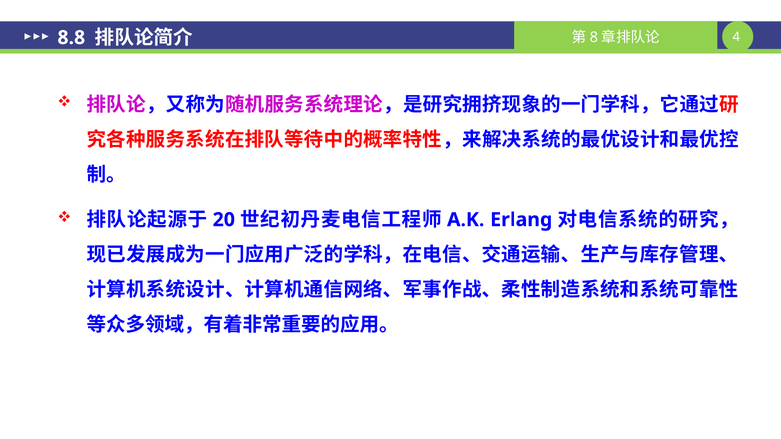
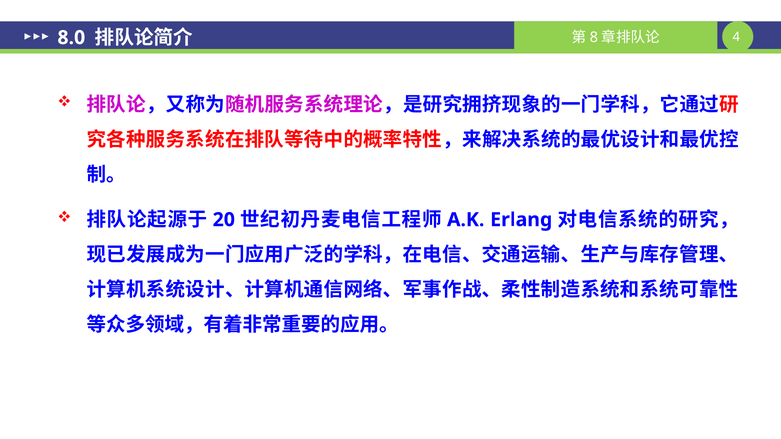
8.8: 8.8 -> 8.0
